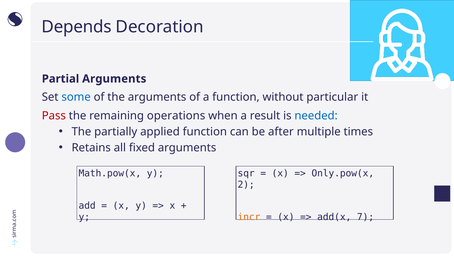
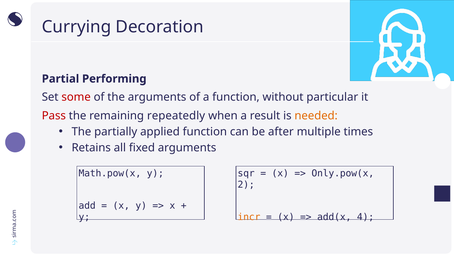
Depends: Depends -> Currying
Partial Arguments: Arguments -> Performing
some colour: blue -> red
operations: operations -> repeatedly
needed colour: blue -> orange
7: 7 -> 4
